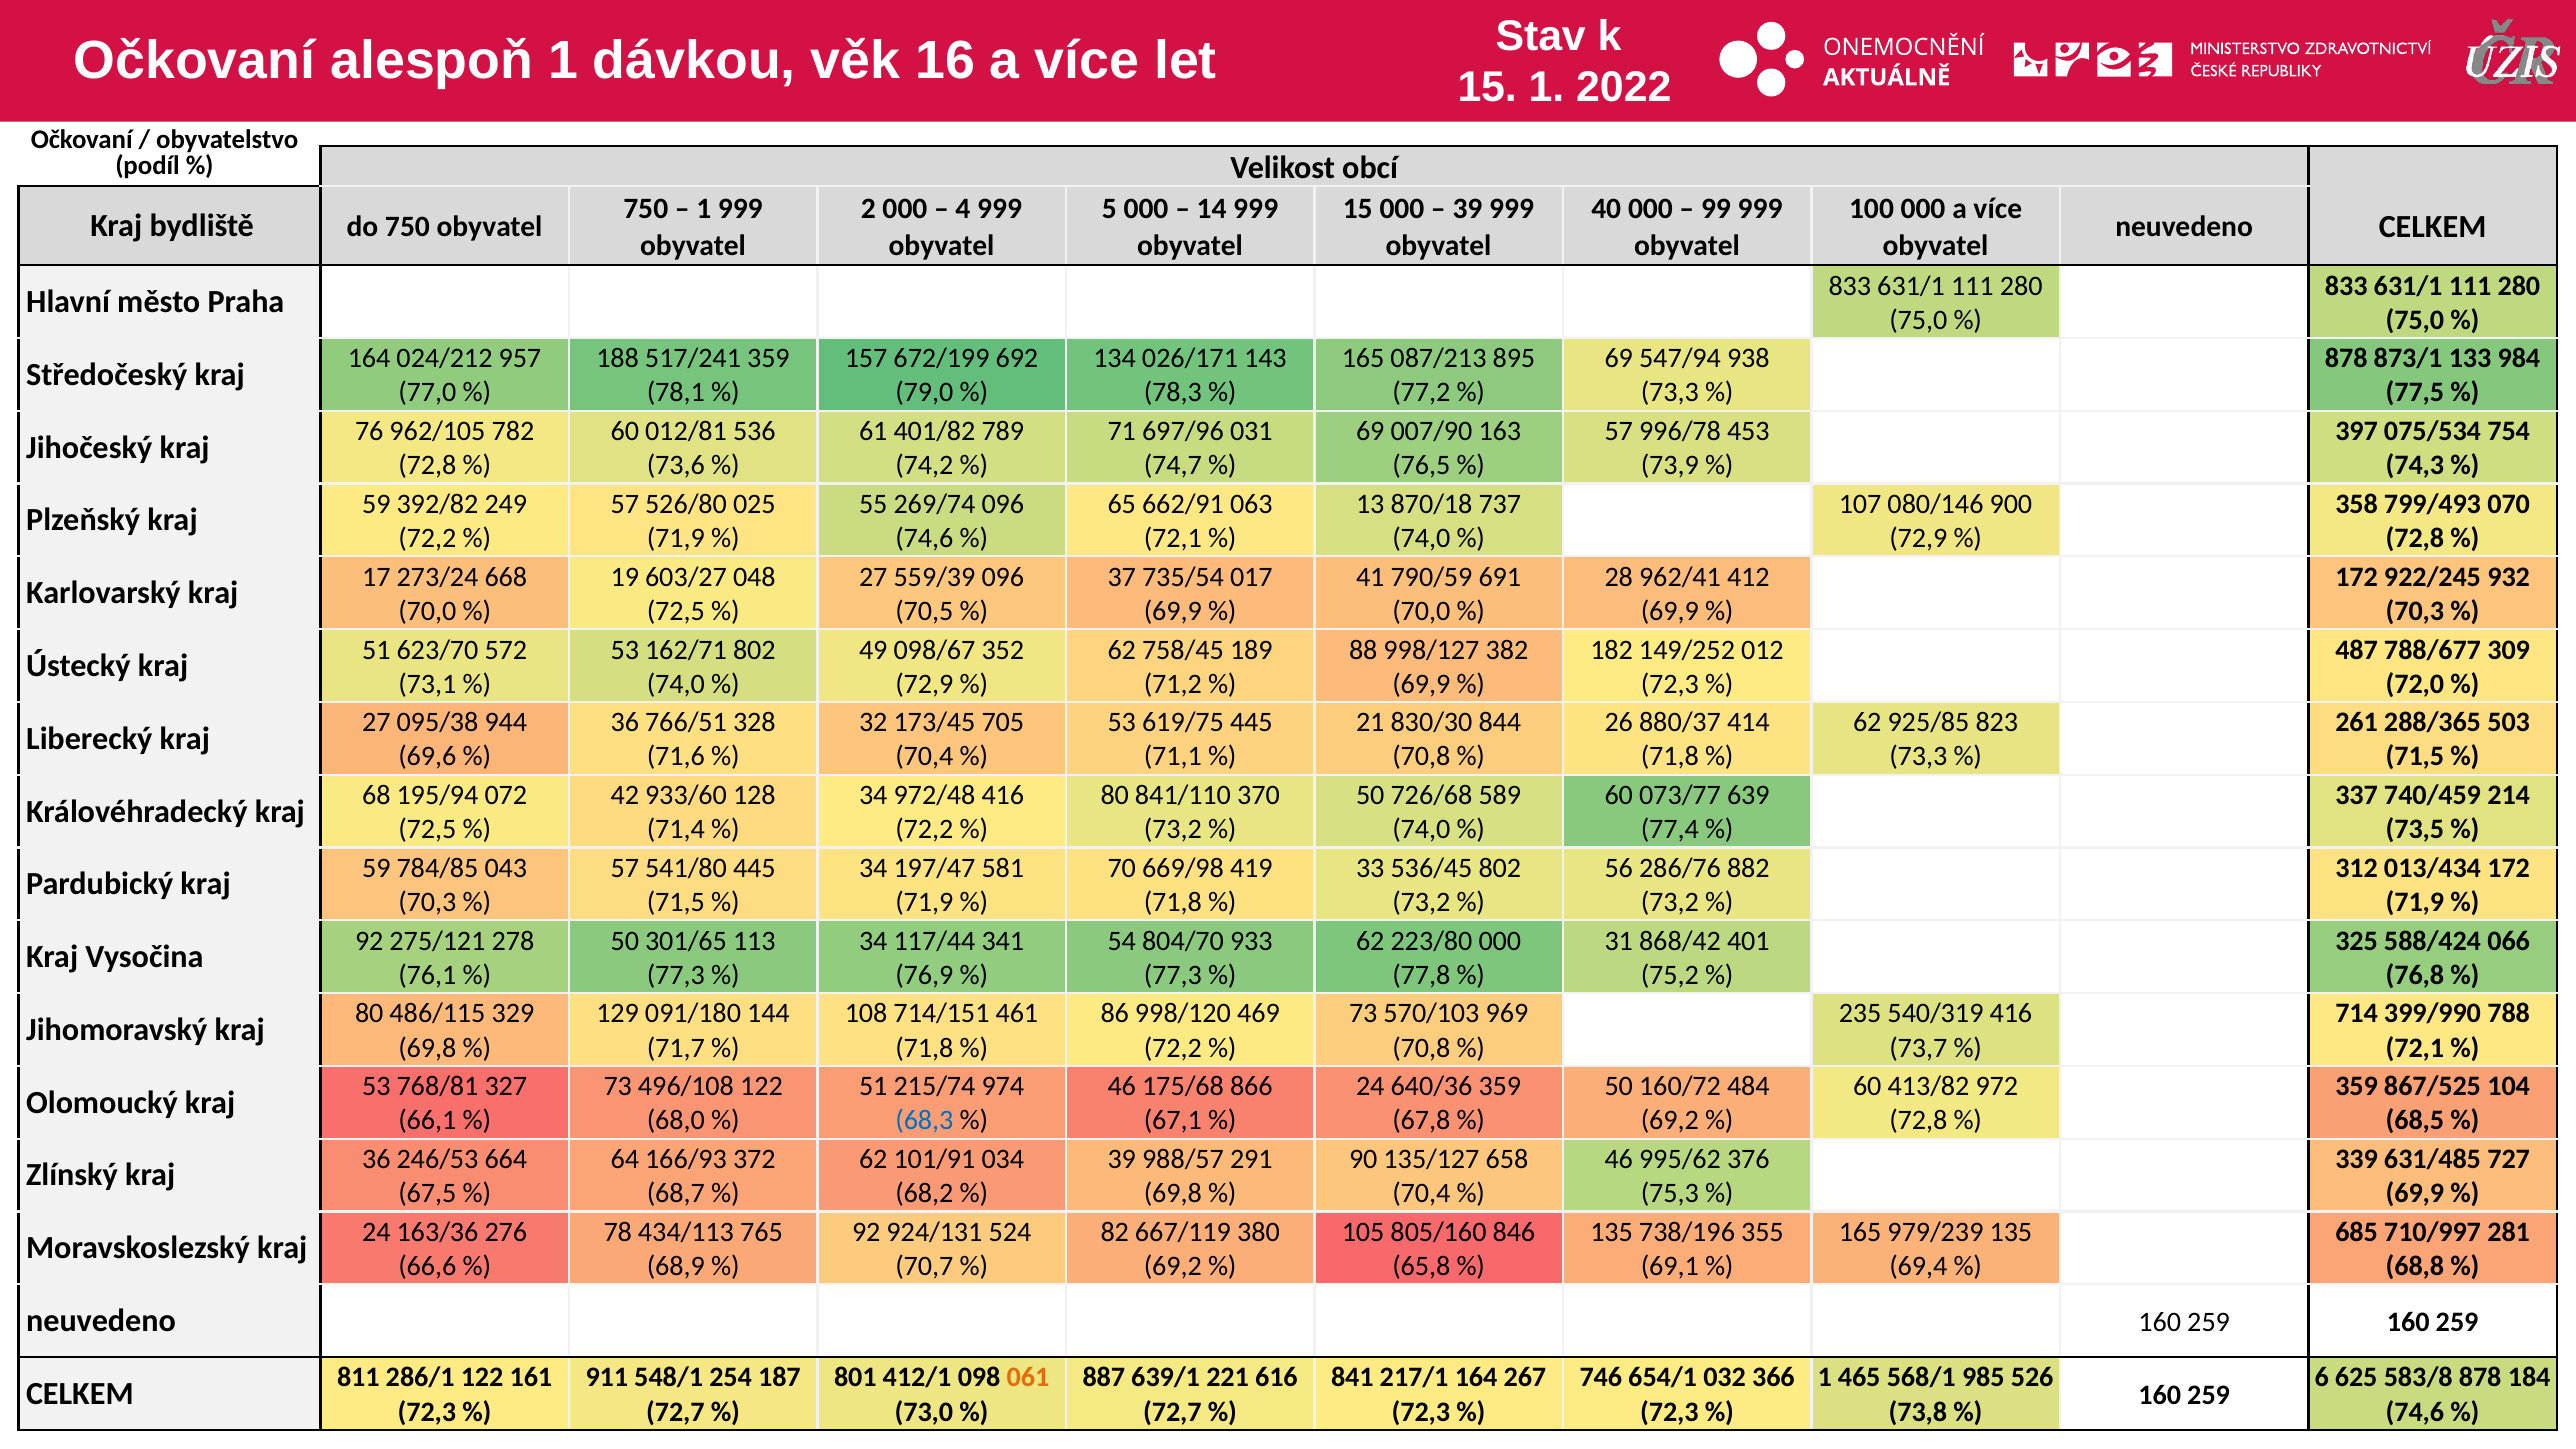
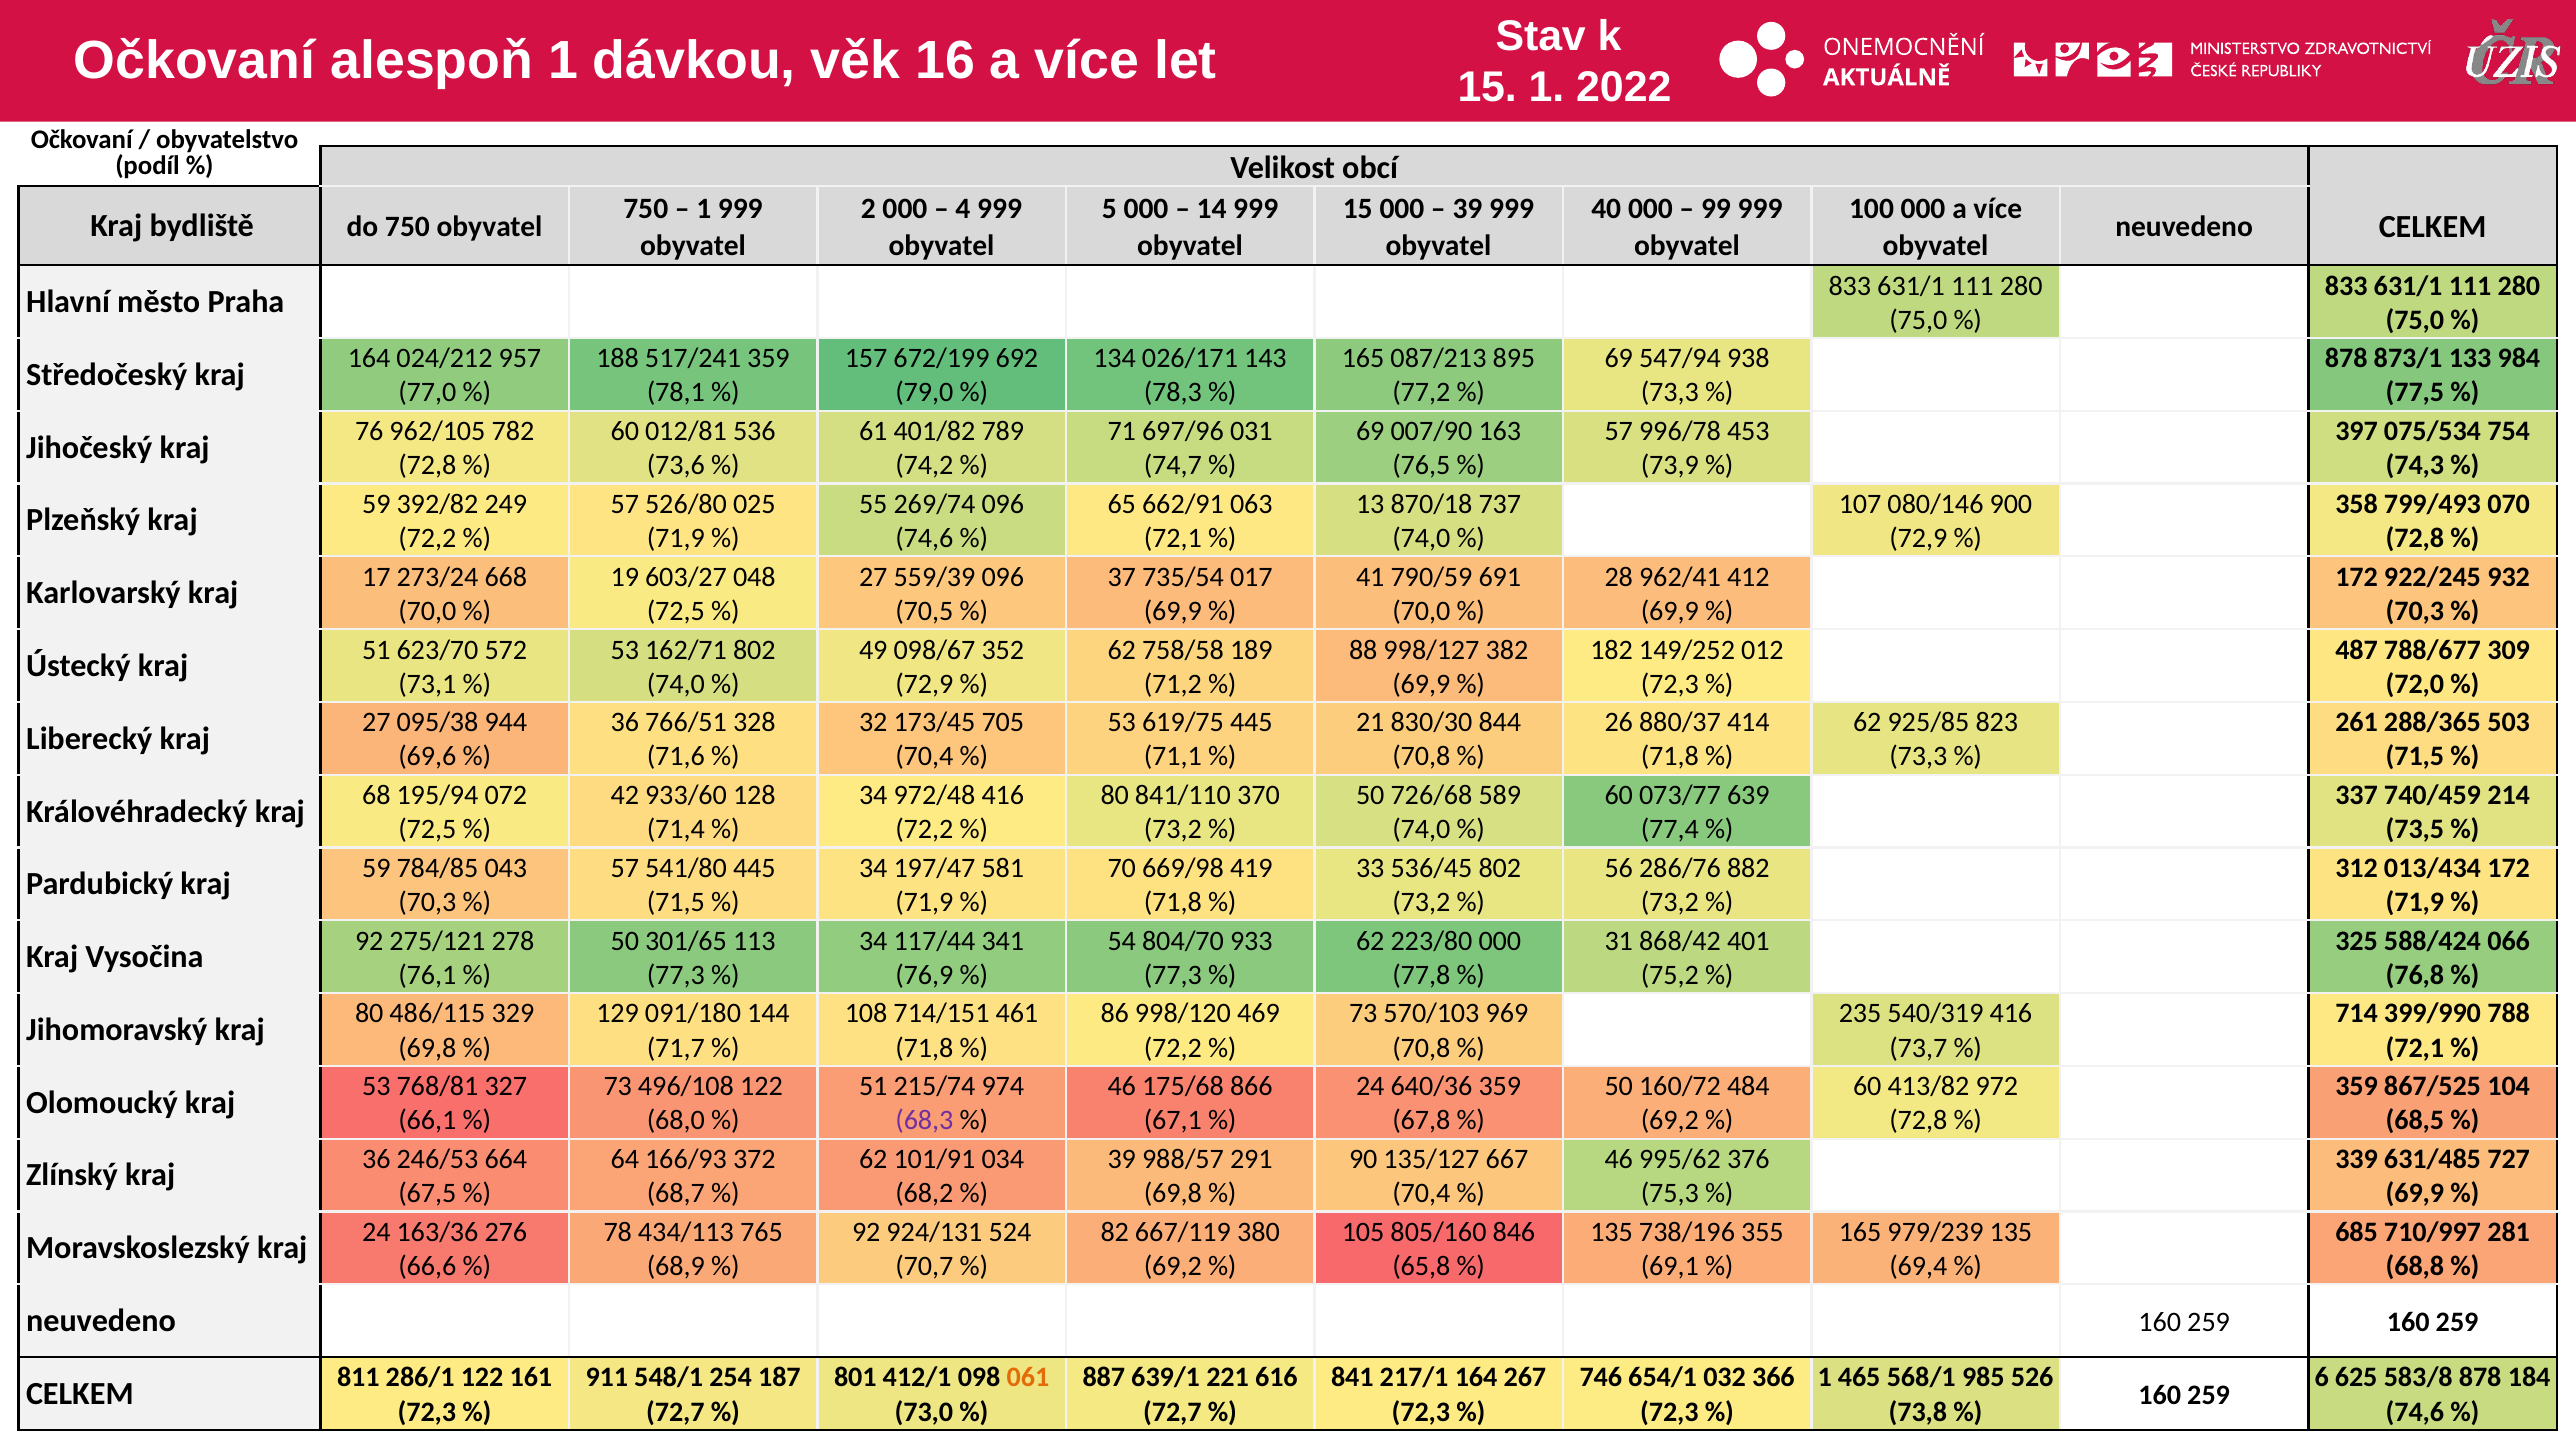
758/45: 758/45 -> 758/58
68,3 colour: blue -> purple
658: 658 -> 667
